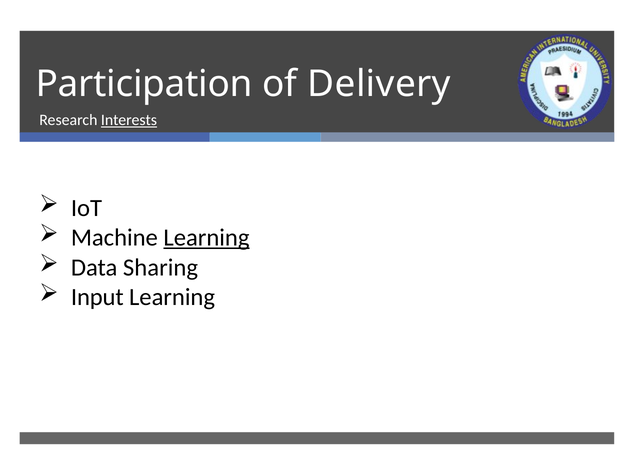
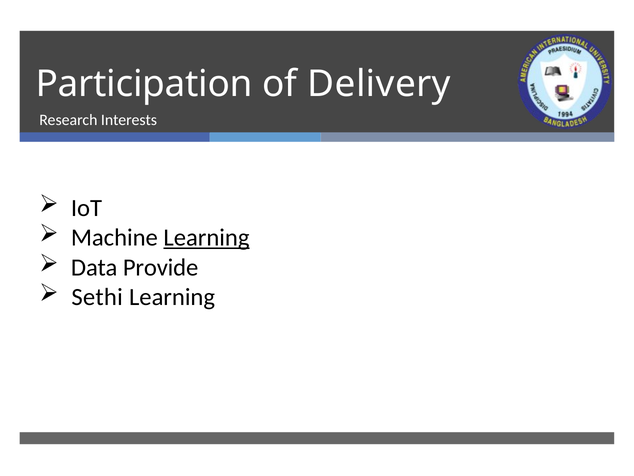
Interests underline: present -> none
Sharing: Sharing -> Provide
Input: Input -> Sethi
